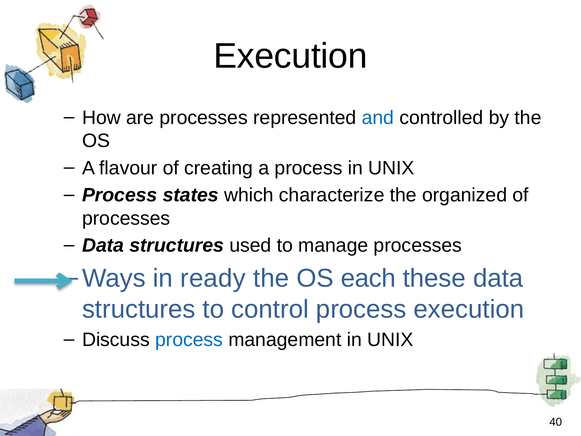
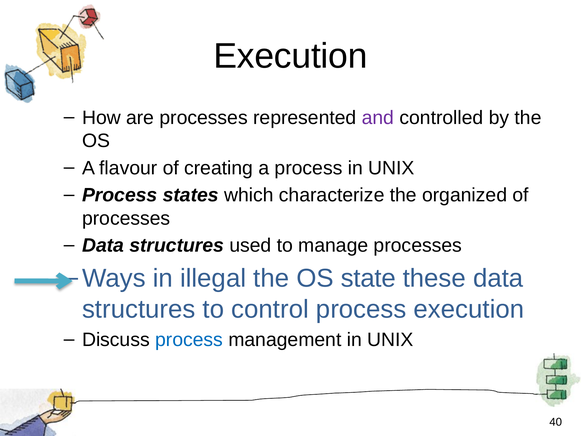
and colour: blue -> purple
ready: ready -> illegal
each: each -> state
